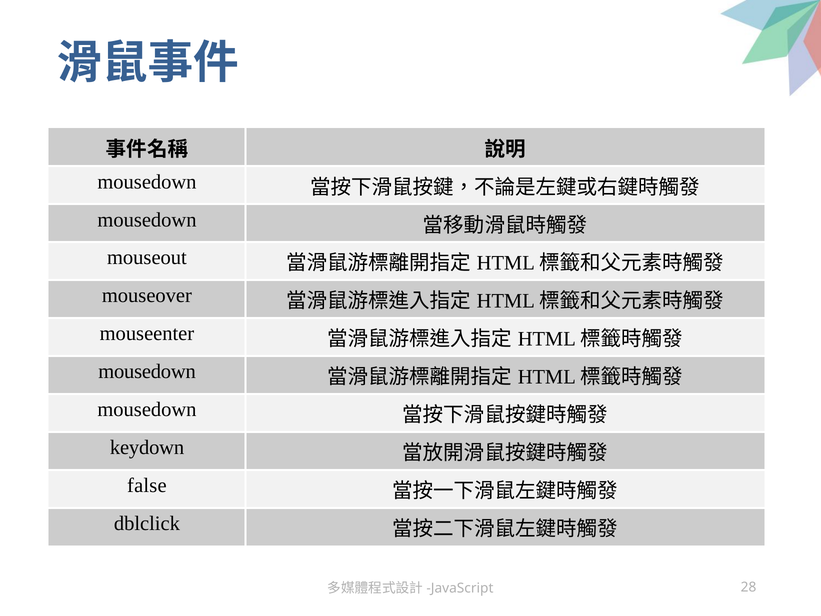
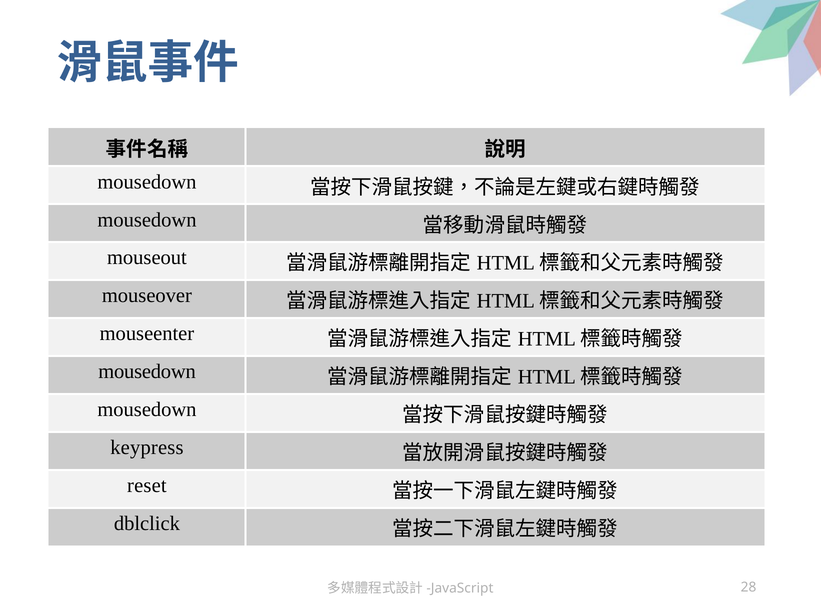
keydown: keydown -> keypress
false: false -> reset
